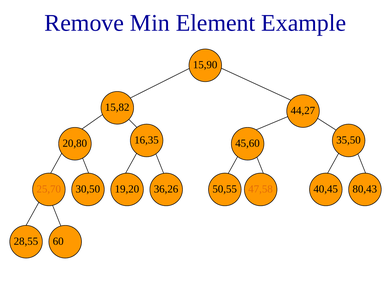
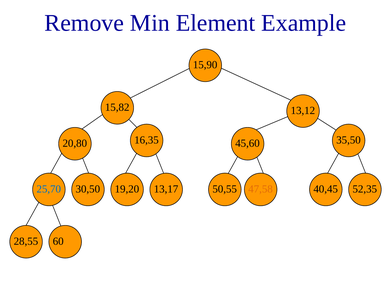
44,27: 44,27 -> 13,12
25,70 colour: orange -> blue
36,26: 36,26 -> 13,17
80,43: 80,43 -> 52,35
